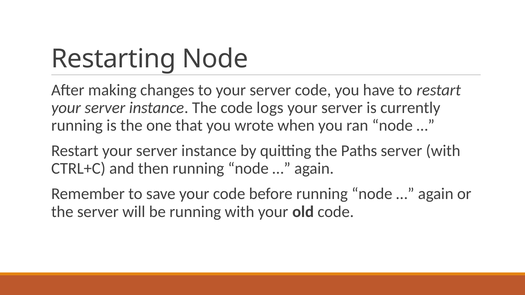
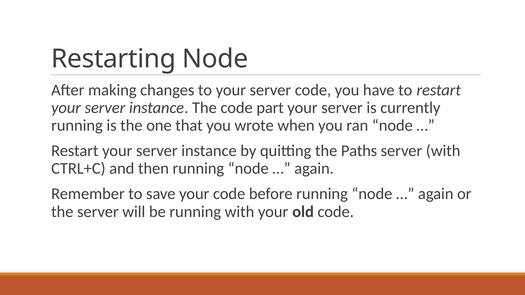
logs: logs -> part
